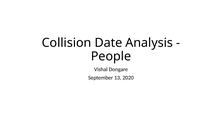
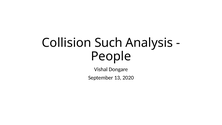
Date: Date -> Such
